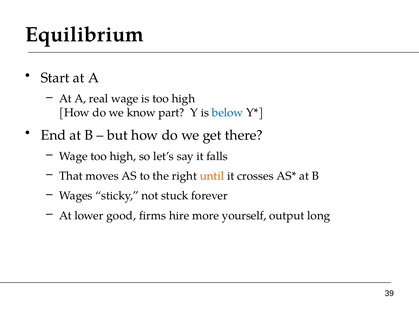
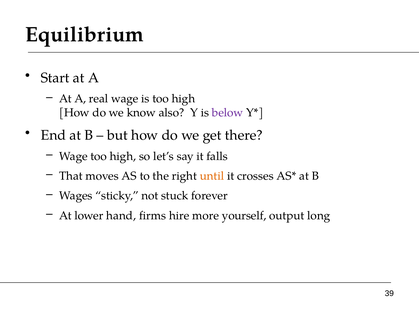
part: part -> also
below colour: blue -> purple
good: good -> hand
